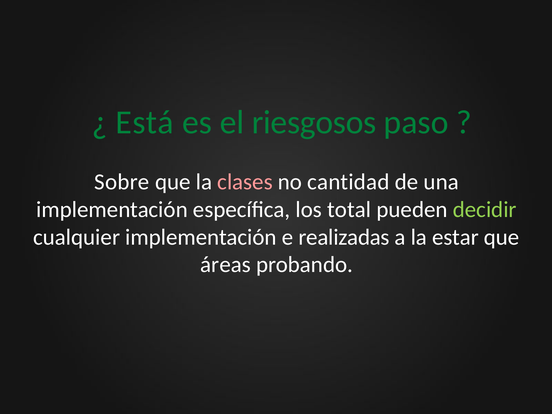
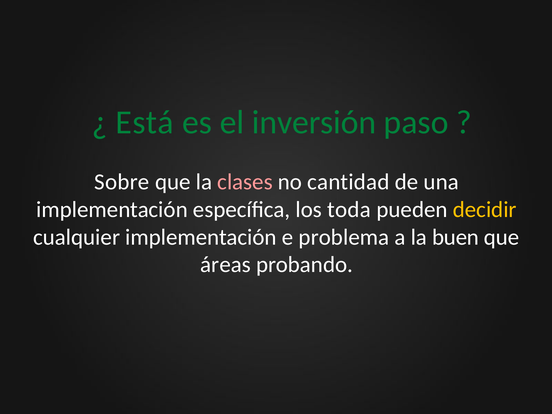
riesgosos: riesgosos -> inversión
total: total -> toda
decidir colour: light green -> yellow
realizadas: realizadas -> problema
estar: estar -> buen
